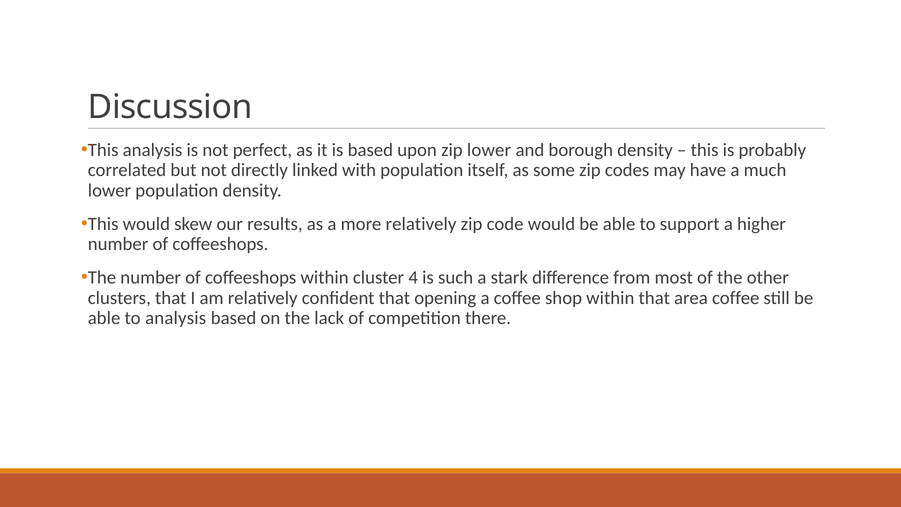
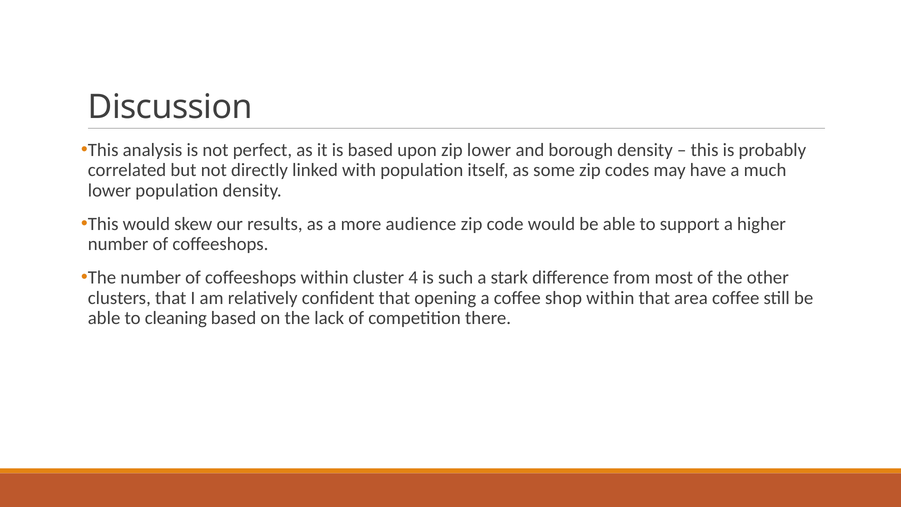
more relatively: relatively -> audience
to analysis: analysis -> cleaning
